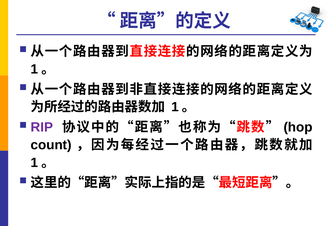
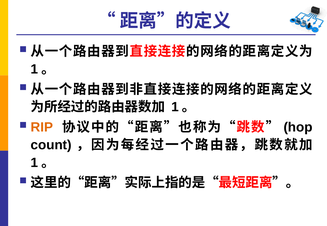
RIP colour: purple -> orange
